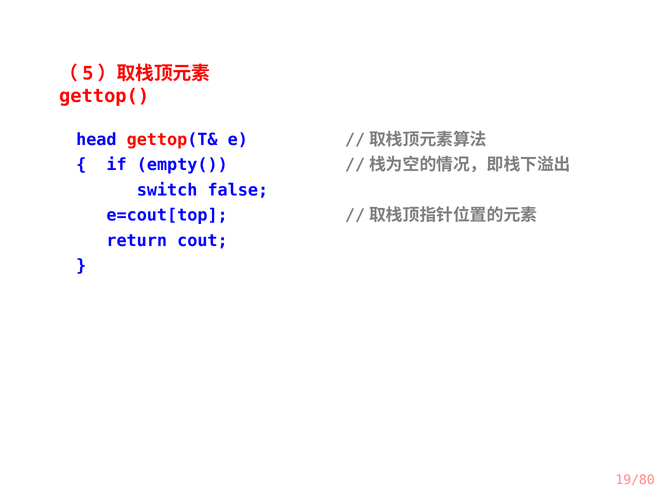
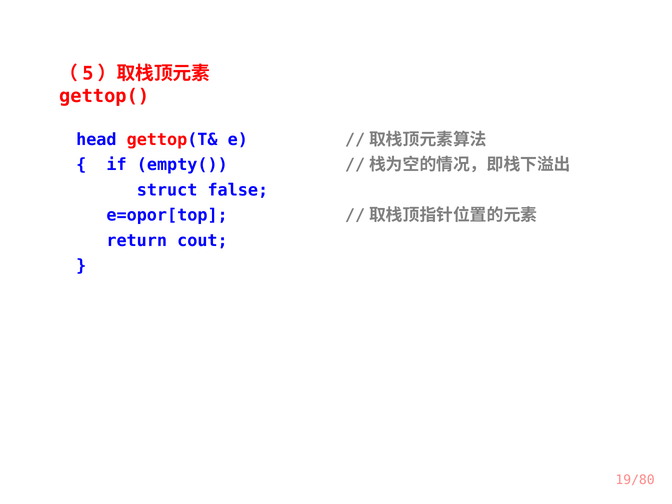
switch: switch -> struct
e=cout[top: e=cout[top -> e=opor[top
